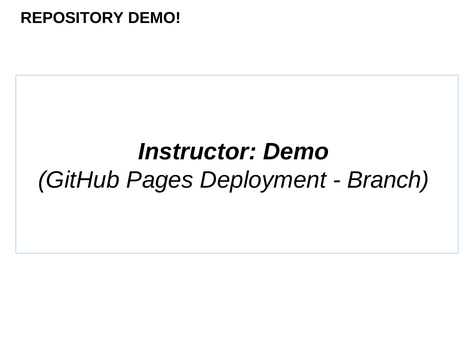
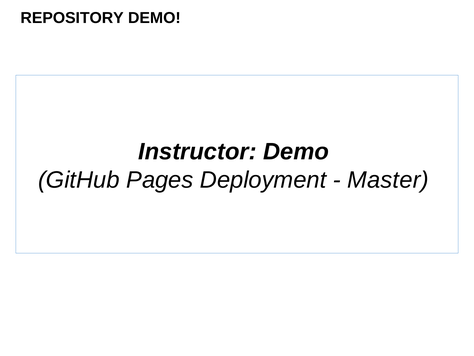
Branch: Branch -> Master
